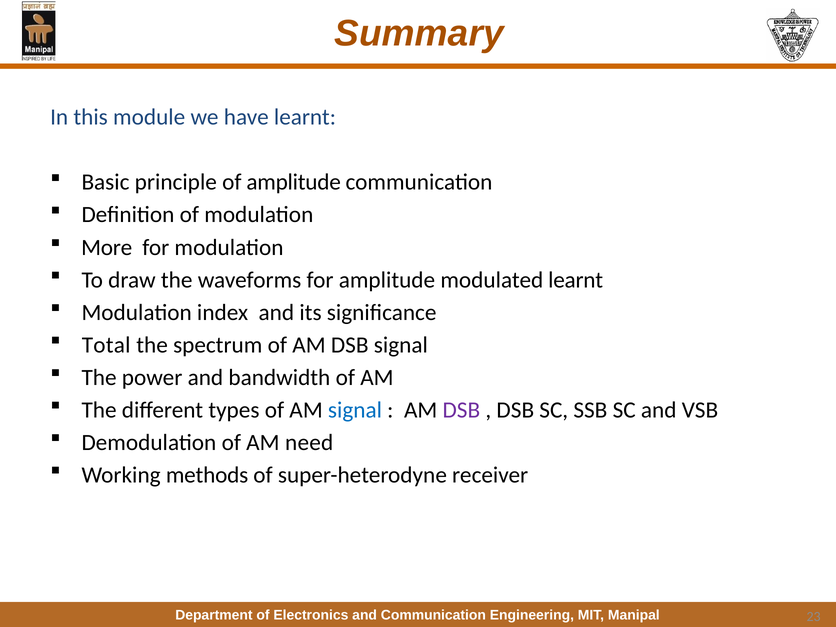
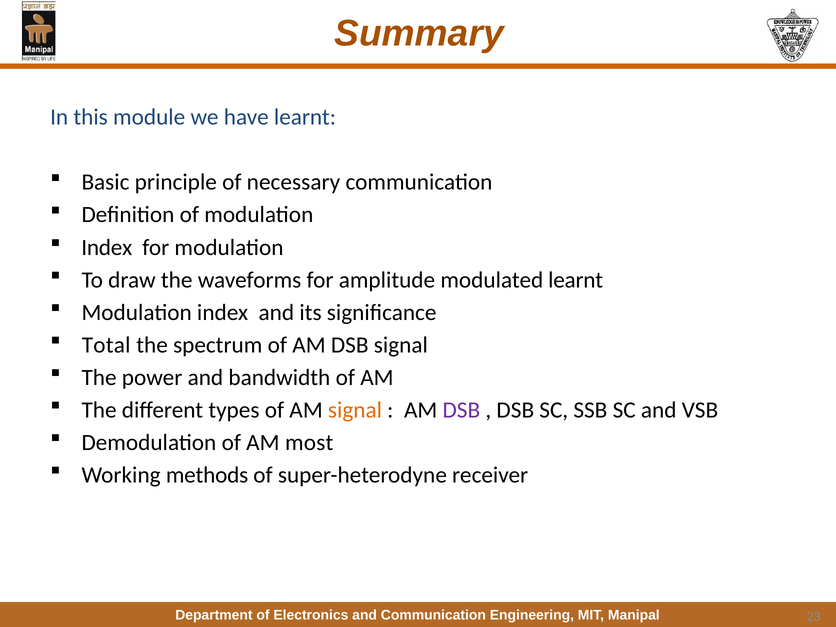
of amplitude: amplitude -> necessary
More at (107, 247): More -> Index
signal at (355, 410) colour: blue -> orange
need: need -> most
